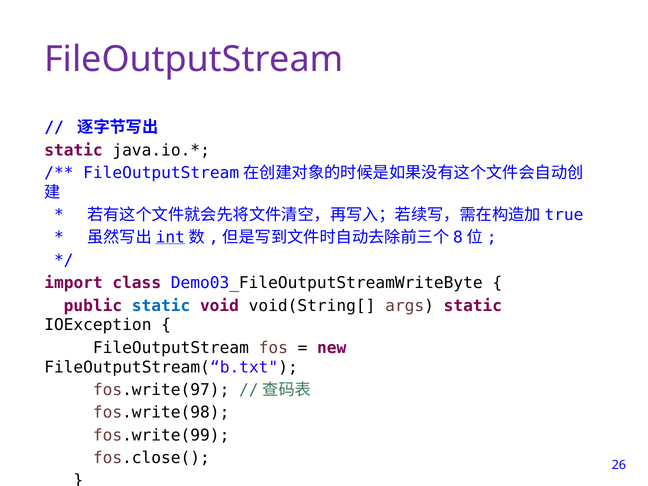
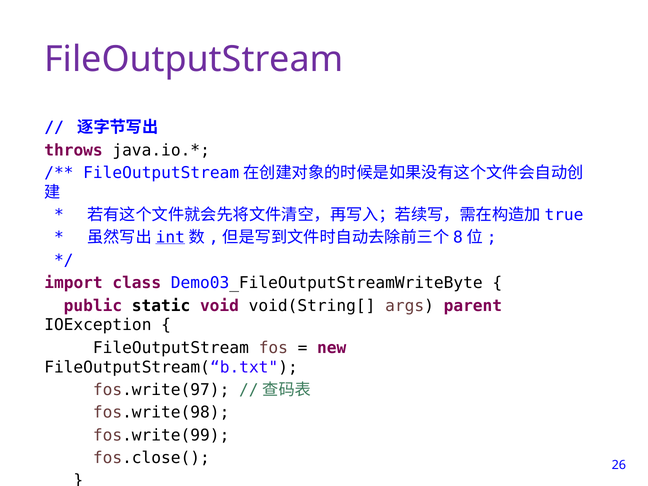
static at (74, 150): static -> throws
static at (161, 306) colour: blue -> black
args static: static -> parent
